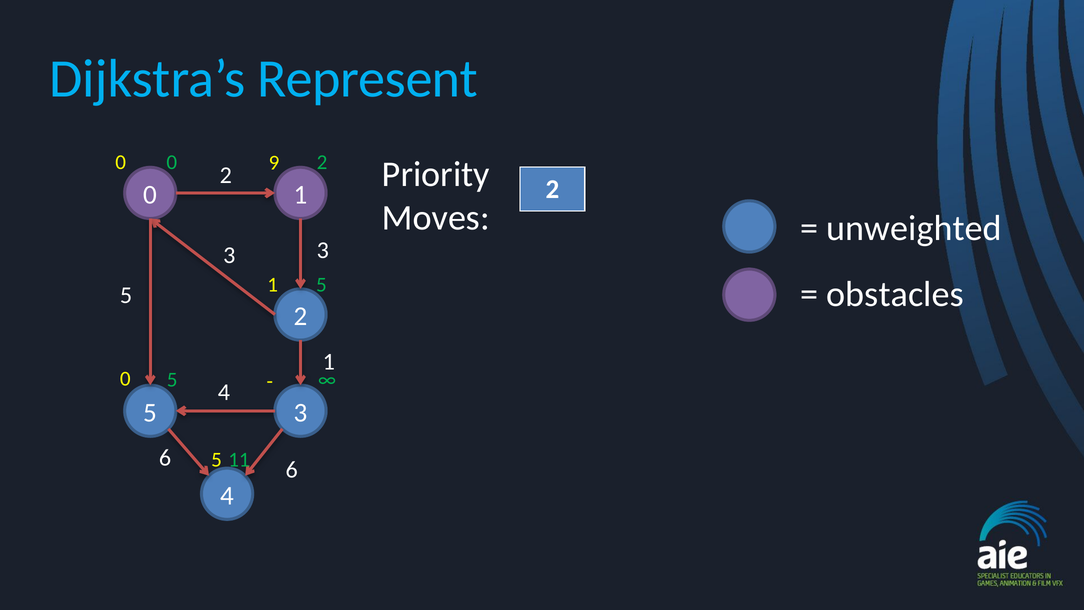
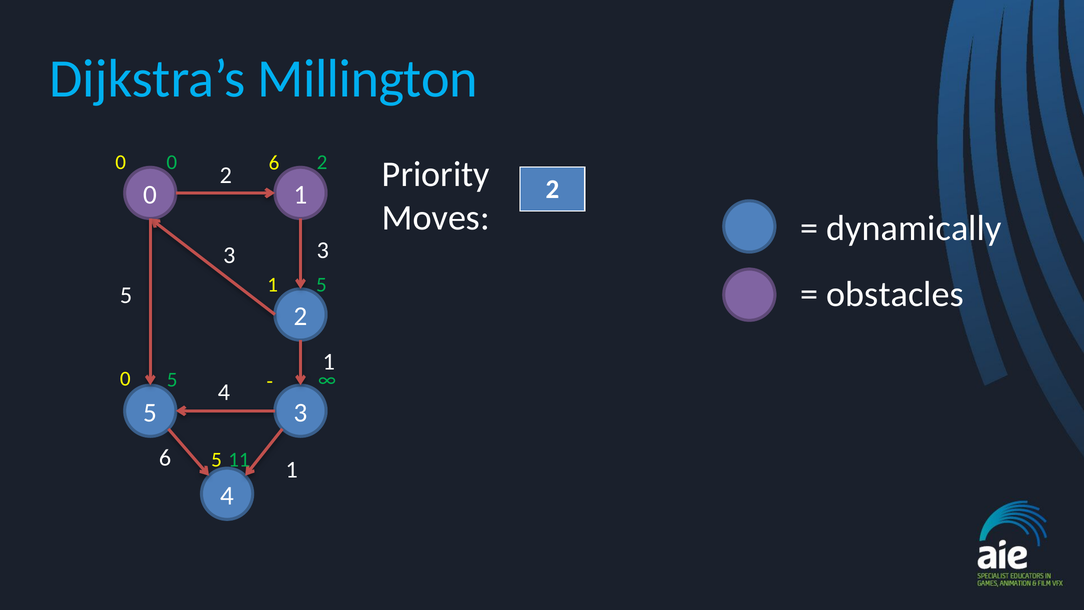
Represent: Represent -> Millington
0 9: 9 -> 6
unweighted: unweighted -> dynamically
6 at (292, 469): 6 -> 1
